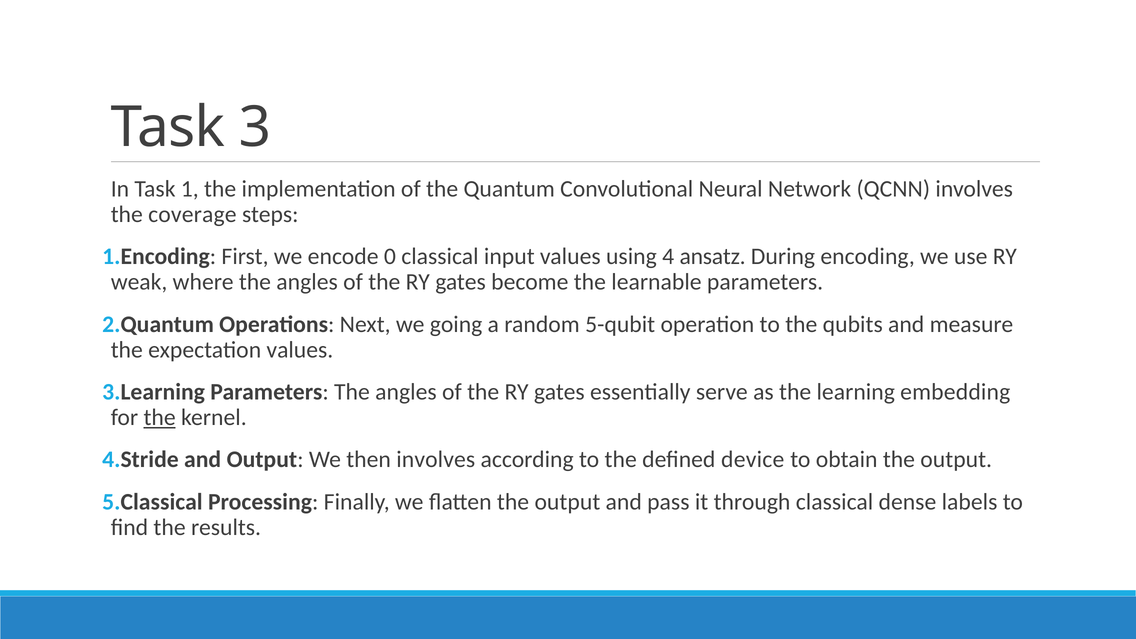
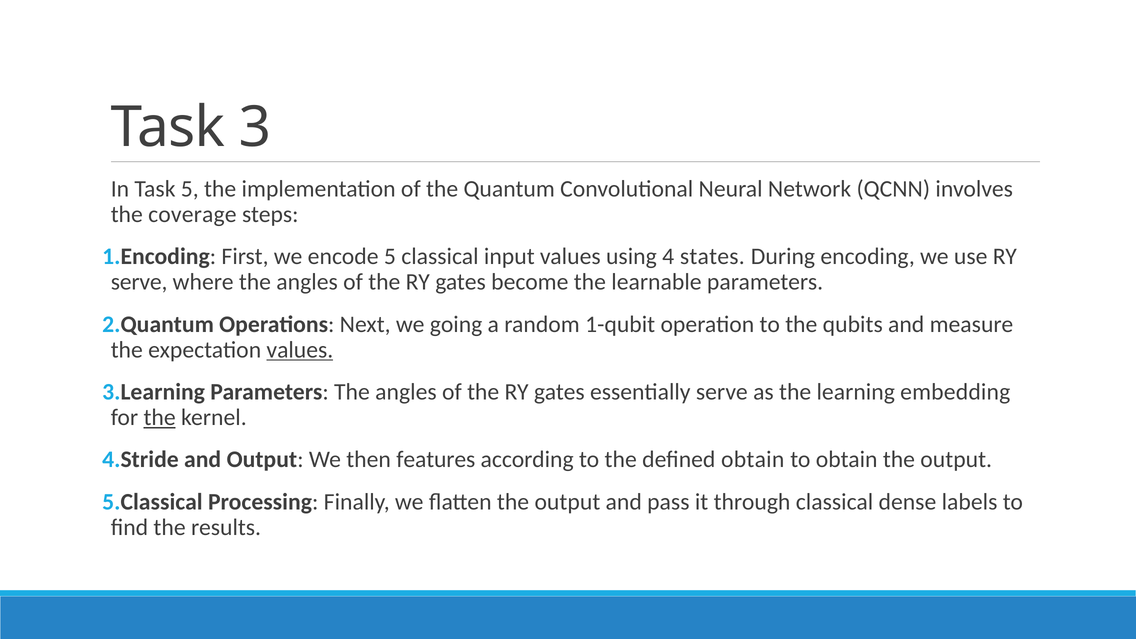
Task 1: 1 -> 5
encode 0: 0 -> 5
ansatz: ansatz -> states
weak at (139, 282): weak -> serve
5-qubit: 5-qubit -> 1-qubit
values at (300, 350) underline: none -> present
then involves: involves -> features
defined device: device -> obtain
